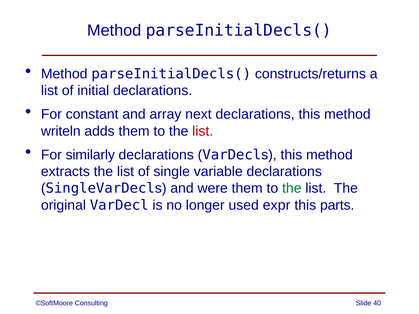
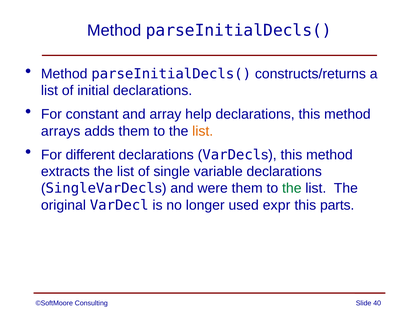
next: next -> help
writeln: writeln -> arrays
list at (203, 131) colour: red -> orange
similarly: similarly -> different
